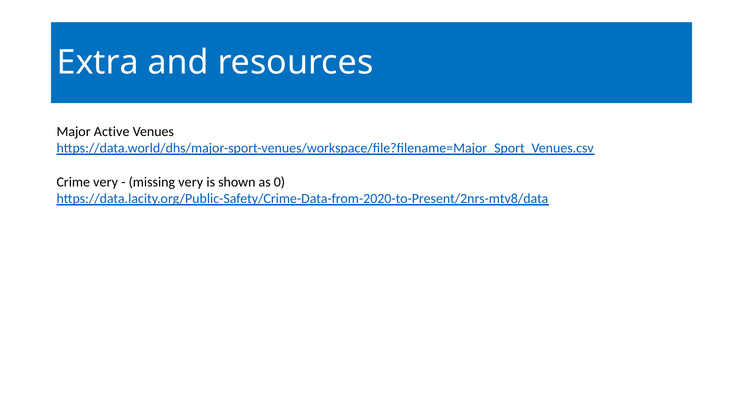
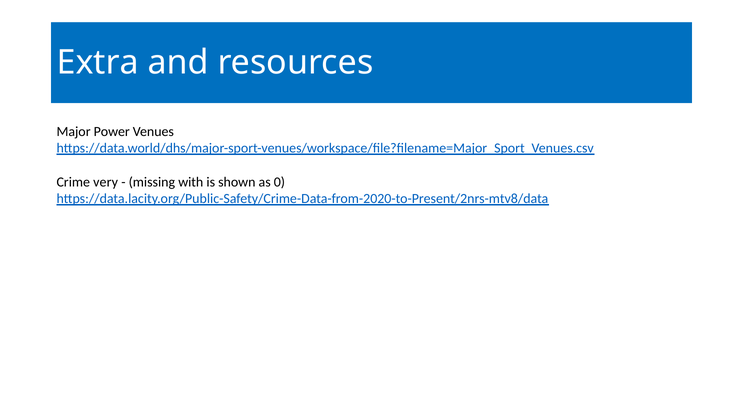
Active: Active -> Power
missing very: very -> with
